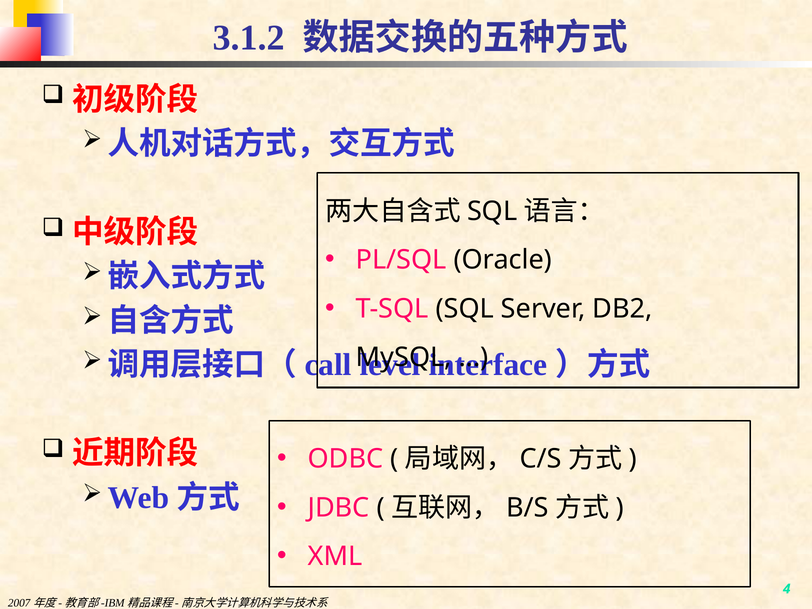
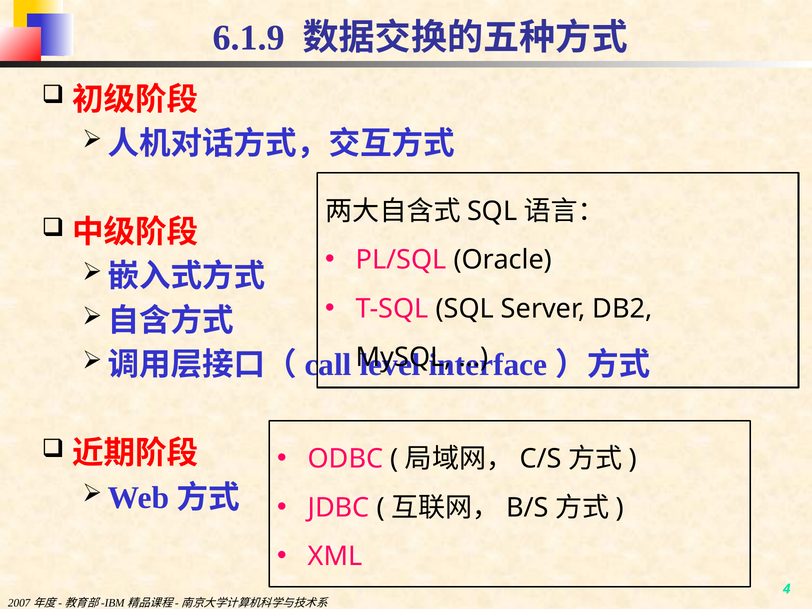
3.1.2: 3.1.2 -> 6.1.9
